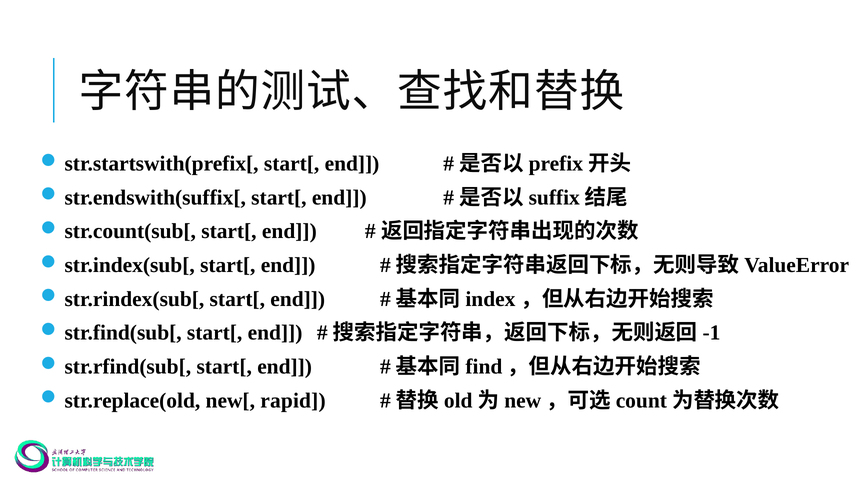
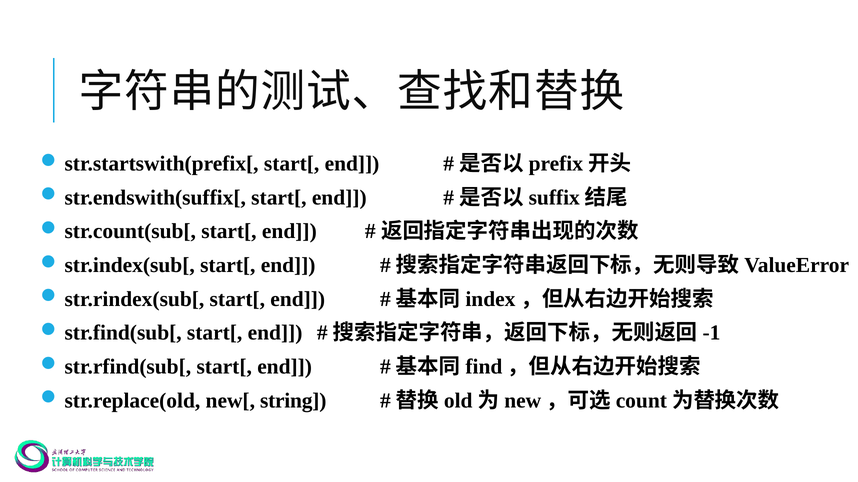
rapid: rapid -> string
